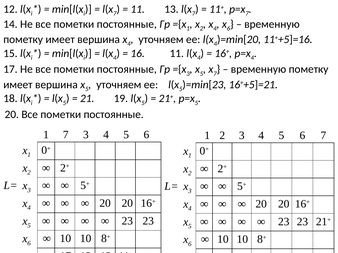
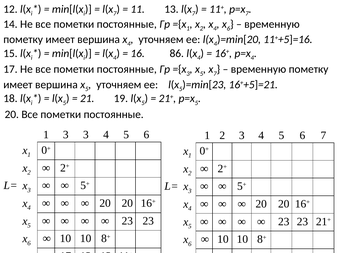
16 11: 11 -> 86
1 7: 7 -> 3
